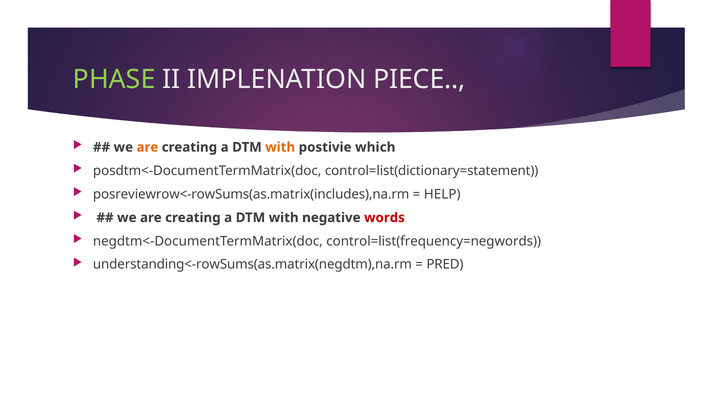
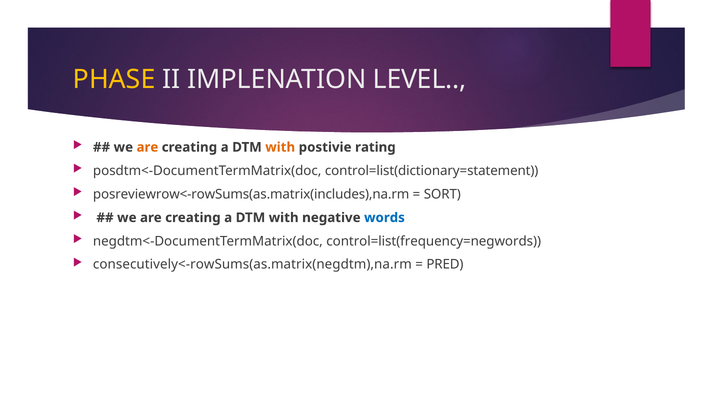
PHASE colour: light green -> yellow
PIECE: PIECE -> LEVEL
which: which -> rating
HELP: HELP -> SORT
words colour: red -> blue
understanding<-rowSums(as.matrix(negdtm),na.rm: understanding<-rowSums(as.matrix(negdtm),na.rm -> consecutively<-rowSums(as.matrix(negdtm),na.rm
